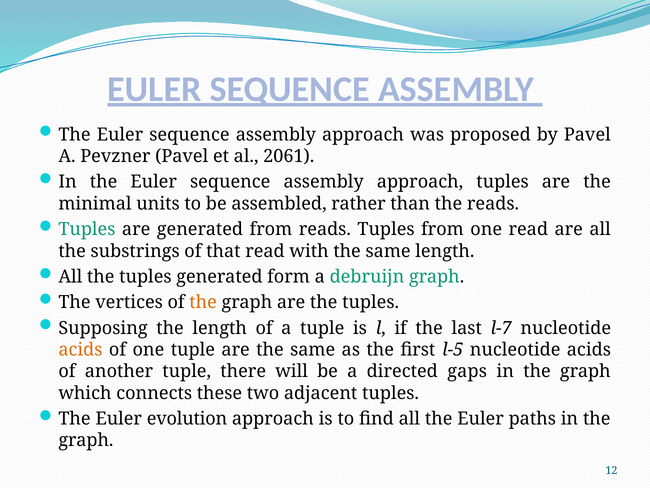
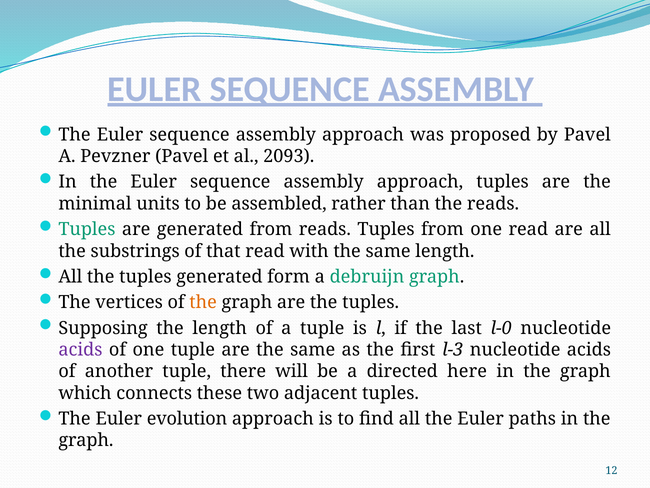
2061: 2061 -> 2093
l-7: l-7 -> l-0
acids at (80, 349) colour: orange -> purple
l-5: l-5 -> l-3
gaps: gaps -> here
